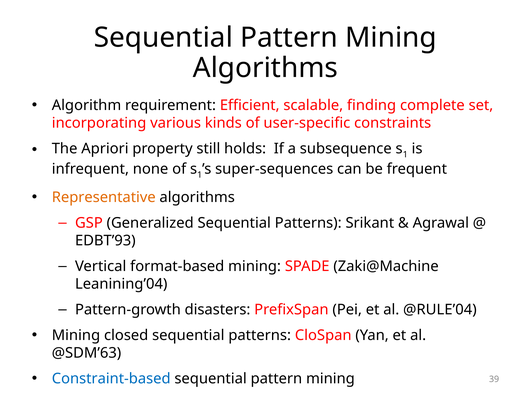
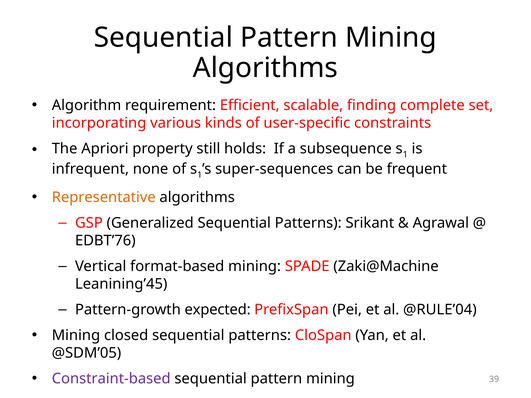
EDBT’93: EDBT’93 -> EDBT’76
Leanining’04: Leanining’04 -> Leanining’45
disasters: disasters -> expected
@SDM’63: @SDM’63 -> @SDM’05
Constraint-based colour: blue -> purple
